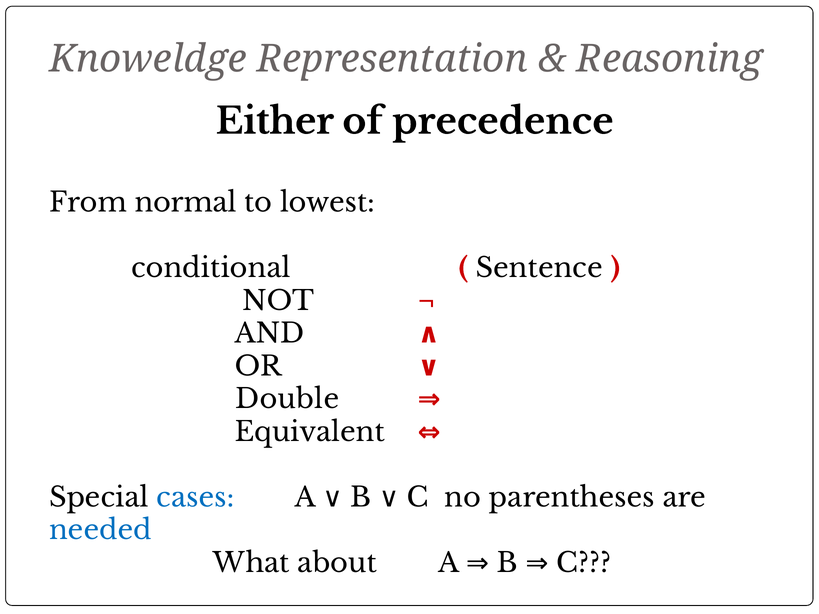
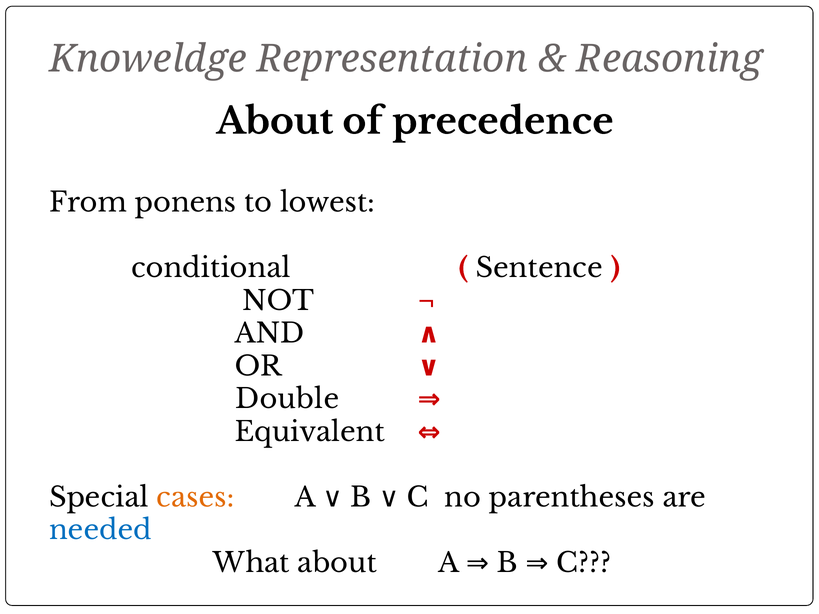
Either at (275, 122): Either -> About
normal: normal -> ponens
cases colour: blue -> orange
